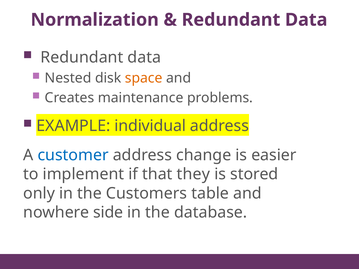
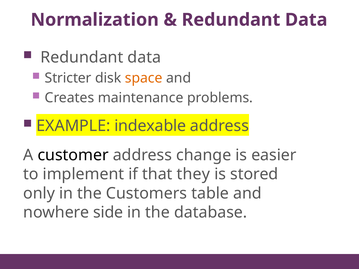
Nested: Nested -> Stricter
individual: individual -> indexable
customer colour: blue -> black
